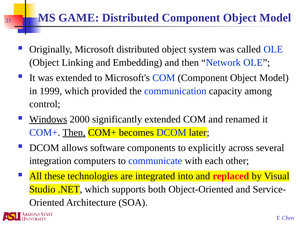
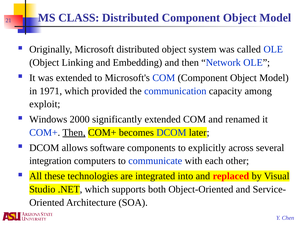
GAME: GAME -> CLASS
1999: 1999 -> 1971
control: control -> exploit
Windows underline: present -> none
